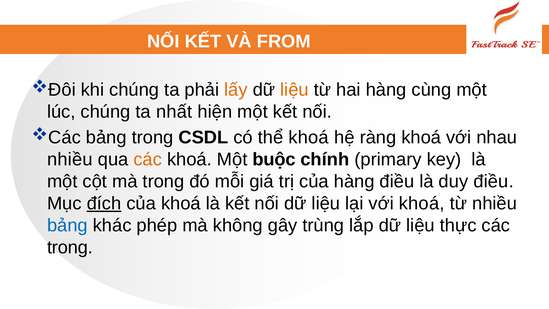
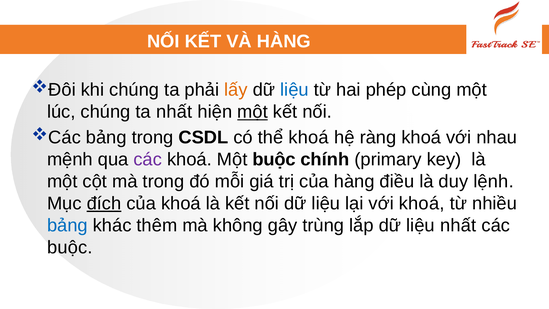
VÀ FROM: FROM -> HÀNG
liệu at (294, 90) colour: orange -> blue
hai hàng: hàng -> phép
một at (253, 112) underline: none -> present
nhiều at (70, 159): nhiều -> mệnh
các at (148, 159) colour: orange -> purple
duy điều: điều -> lệnh
phép: phép -> thêm
liệu thực: thực -> nhất
trong at (70, 247): trong -> buộc
